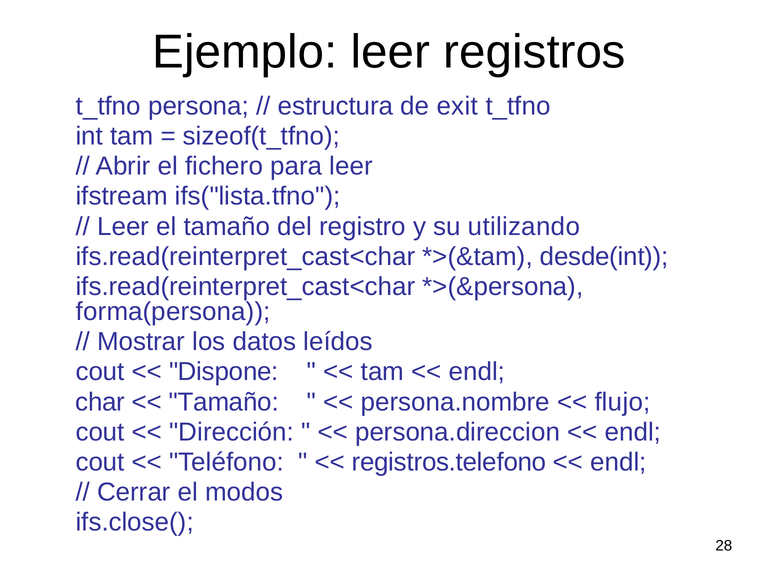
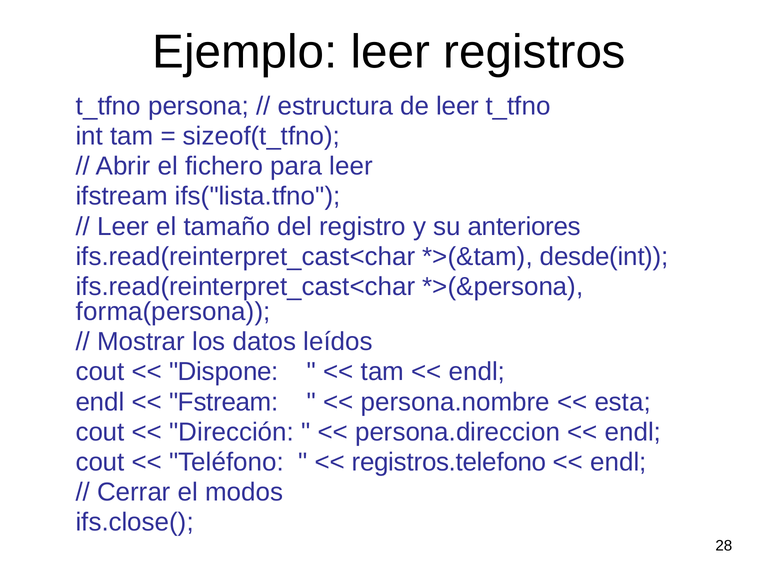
de exit: exit -> leer
utilizando: utilizando -> anteriores
char at (100, 402): char -> endl
Tamaño at (224, 402): Tamaño -> Fstream
flujo: flujo -> esta
